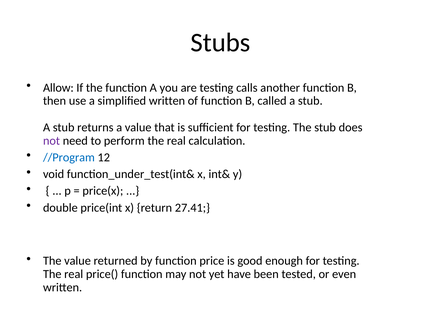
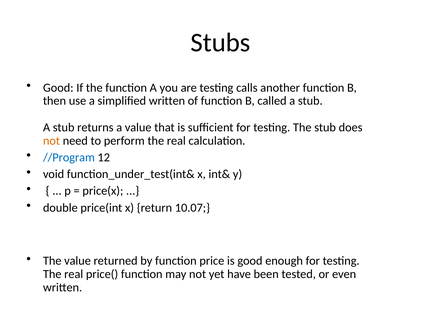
Allow at (58, 88): Allow -> Good
not at (51, 141) colour: purple -> orange
27.41: 27.41 -> 10.07
